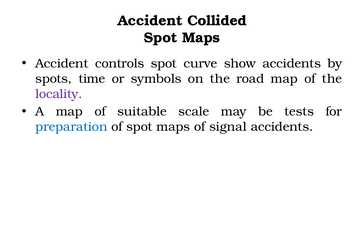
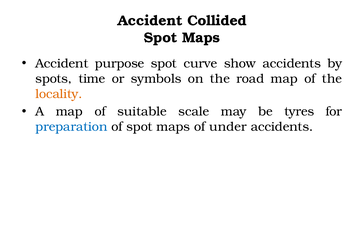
controls: controls -> purpose
locality colour: purple -> orange
tests: tests -> tyres
signal: signal -> under
